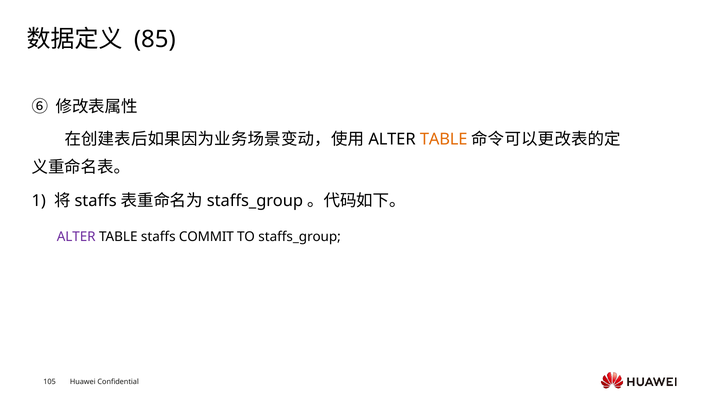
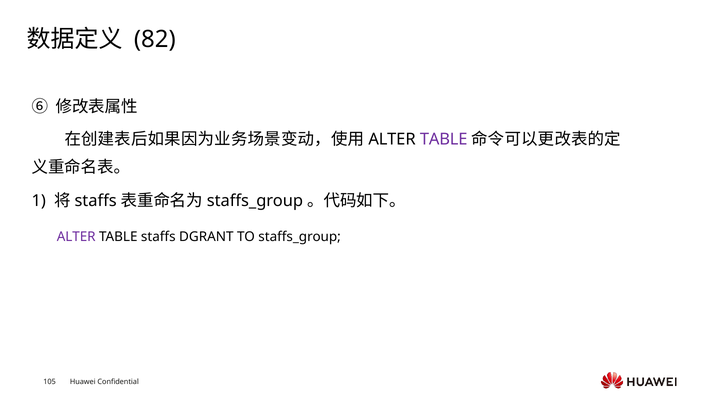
85: 85 -> 82
TABLE at (444, 140) colour: orange -> purple
COMMIT: COMMIT -> DGRANT
